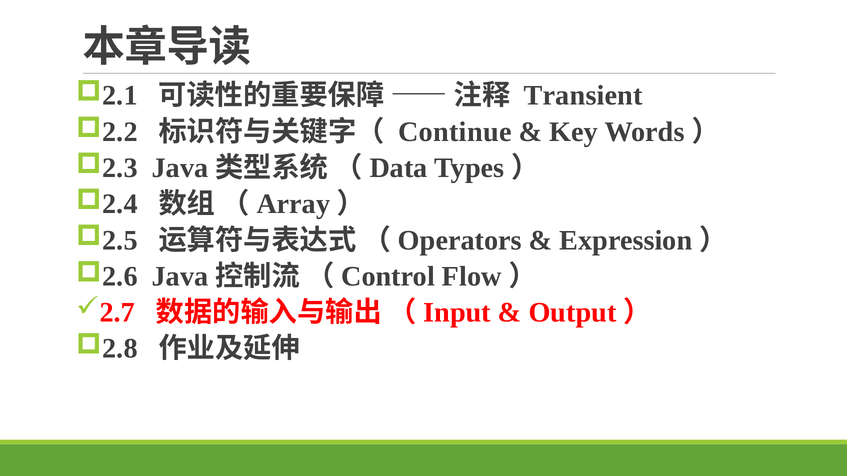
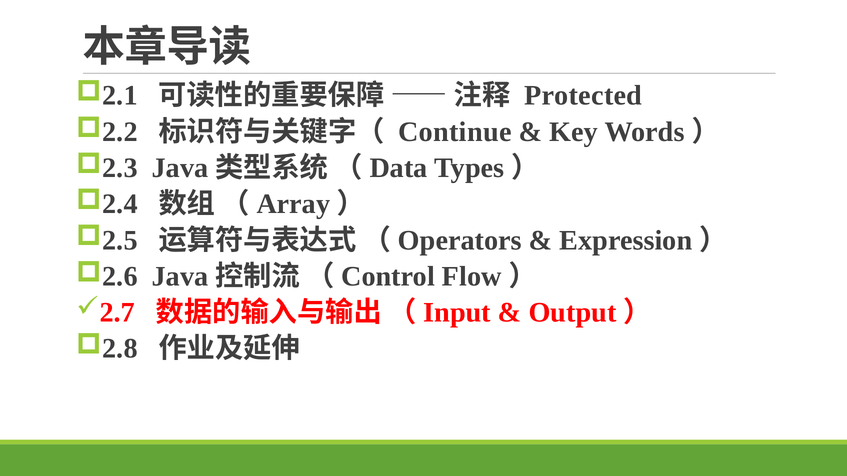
Transient: Transient -> Protected
